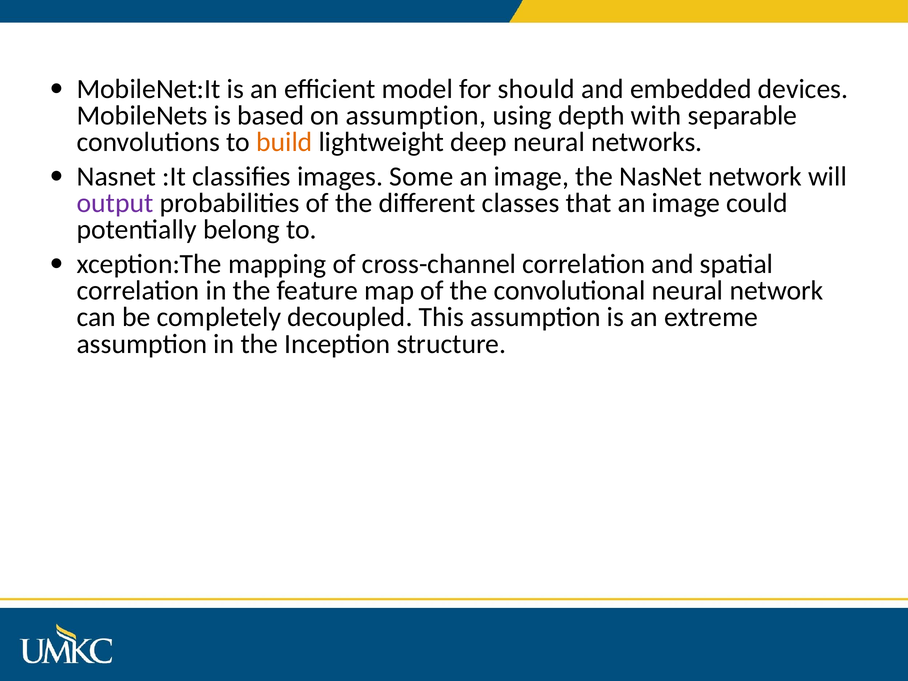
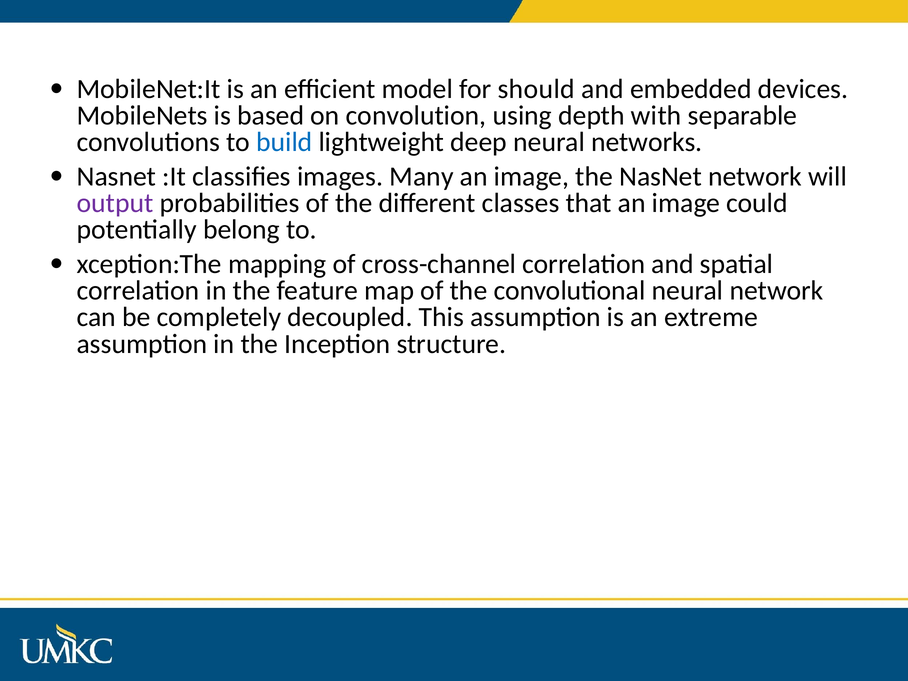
on assumption: assumption -> convolution
build colour: orange -> blue
Some: Some -> Many
